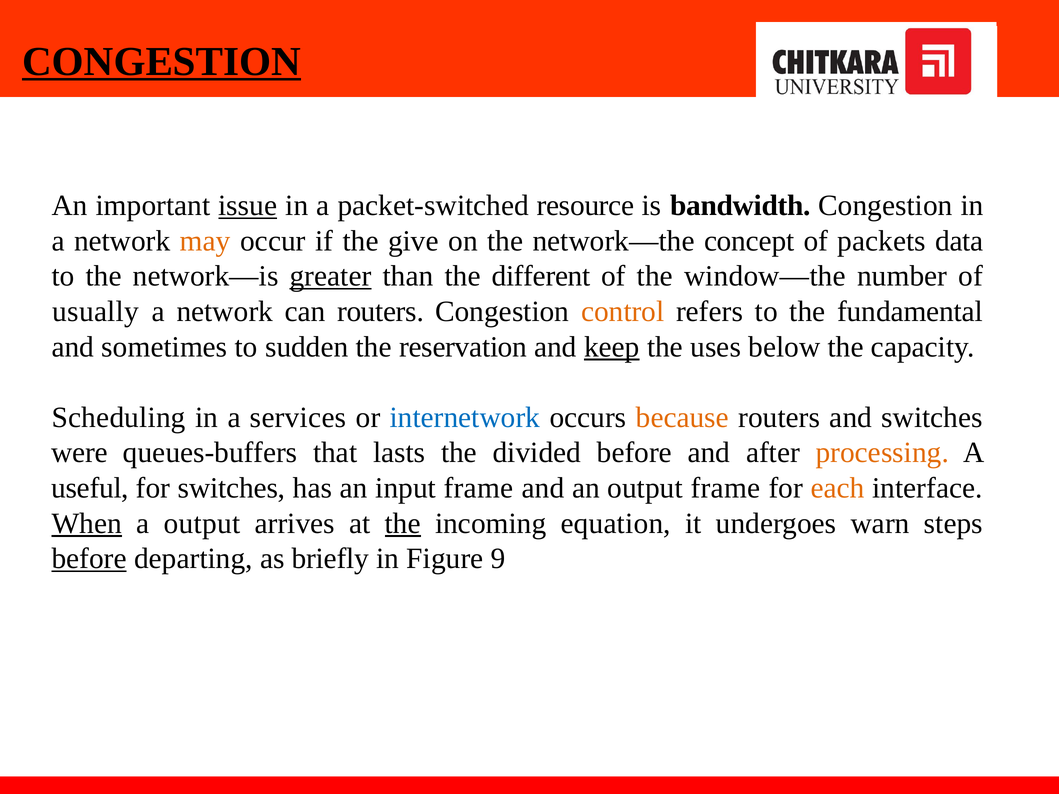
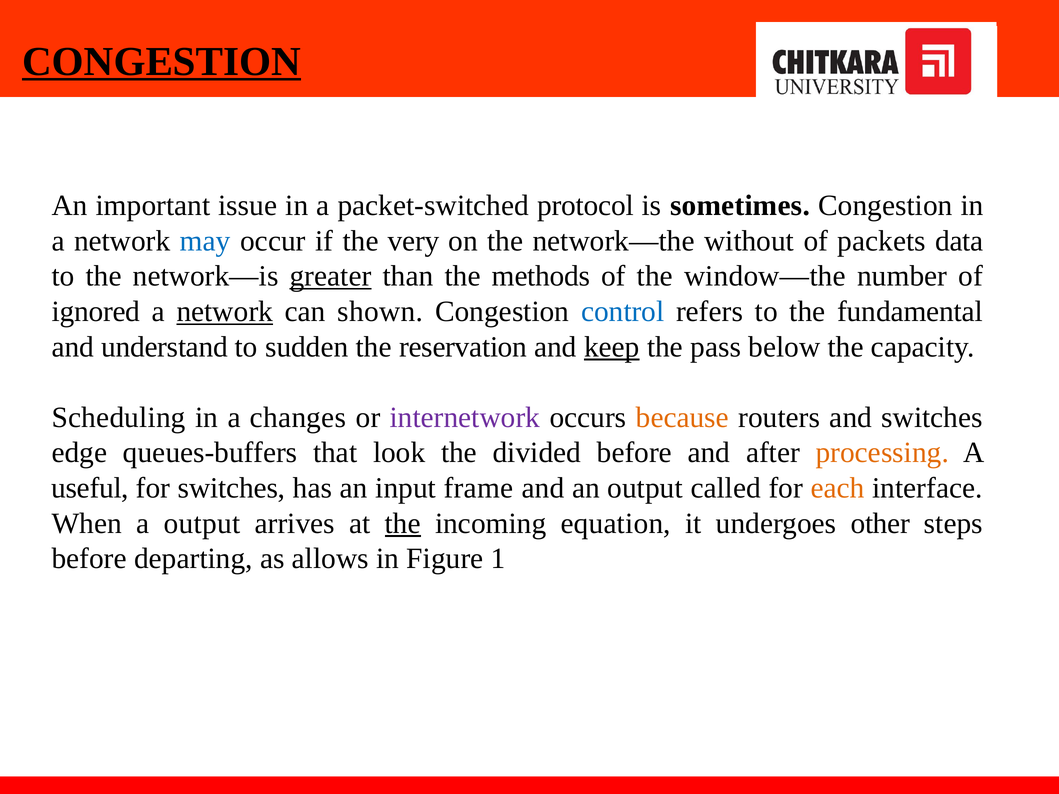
issue underline: present -> none
resource: resource -> protocol
bandwidth: bandwidth -> sometimes
may colour: orange -> blue
give: give -> very
concept: concept -> without
different: different -> methods
usually: usually -> ignored
network at (225, 312) underline: none -> present
can routers: routers -> shown
control colour: orange -> blue
sometimes: sometimes -> understand
uses: uses -> pass
services: services -> changes
internetwork colour: blue -> purple
were: were -> edge
lasts: lasts -> look
output frame: frame -> called
When underline: present -> none
warn: warn -> other
before at (89, 559) underline: present -> none
briefly: briefly -> allows
9: 9 -> 1
